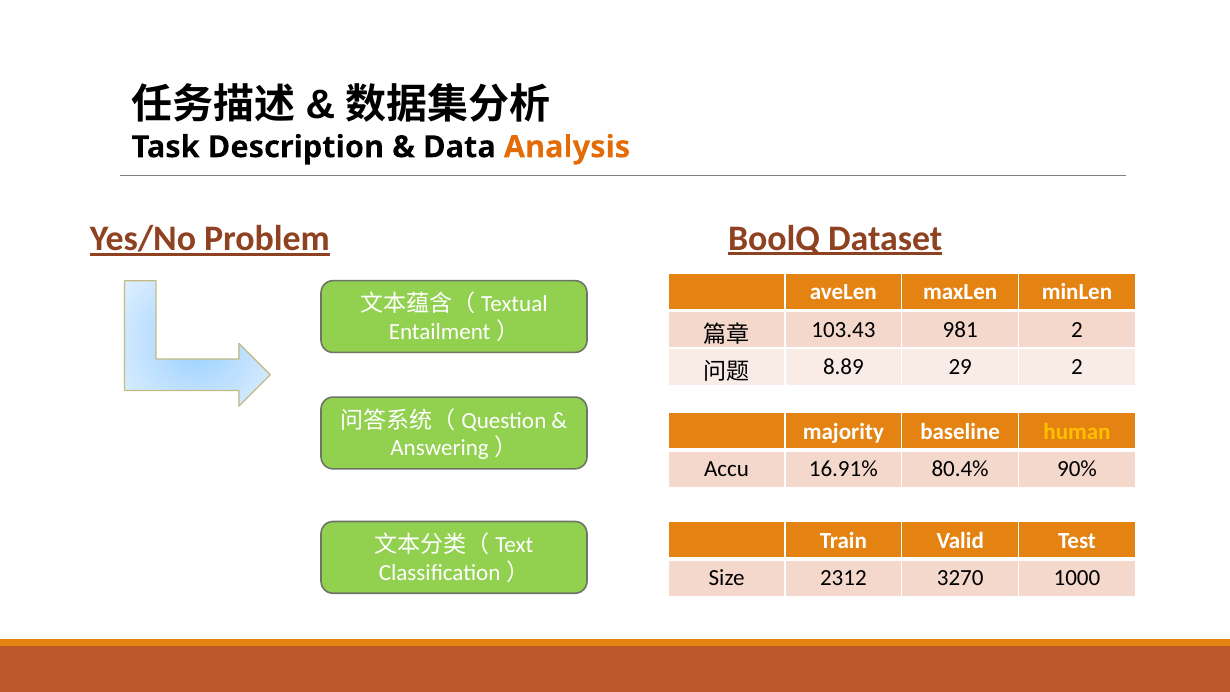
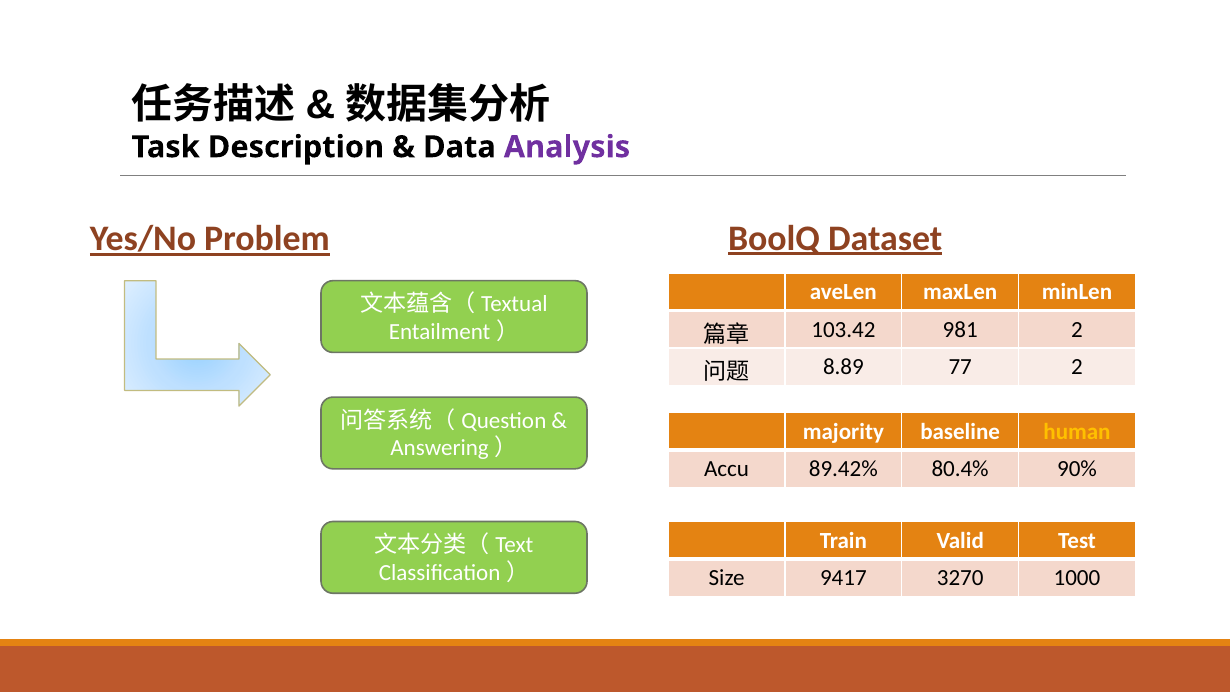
Analysis colour: orange -> purple
103.43: 103.43 -> 103.42
29: 29 -> 77
16.91%: 16.91% -> 89.42%
2312: 2312 -> 9417
